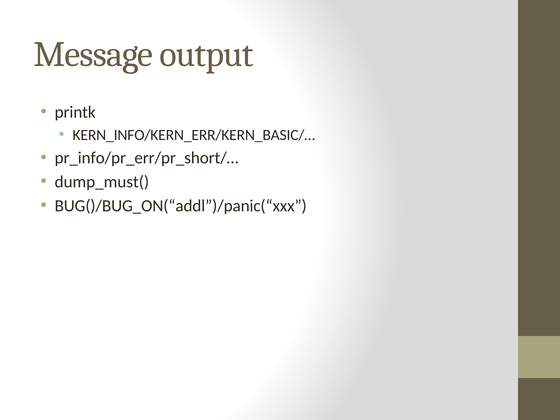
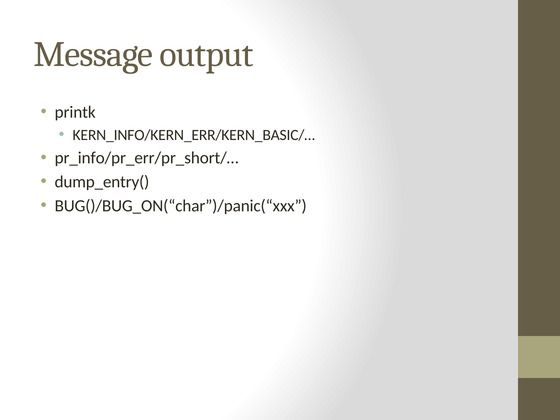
dump_must(: dump_must( -> dump_entry(
BUG()/BUG_ON(“addl”)/panic(“xxx: BUG()/BUG_ON(“addl”)/panic(“xxx -> BUG()/BUG_ON(“char”)/panic(“xxx
